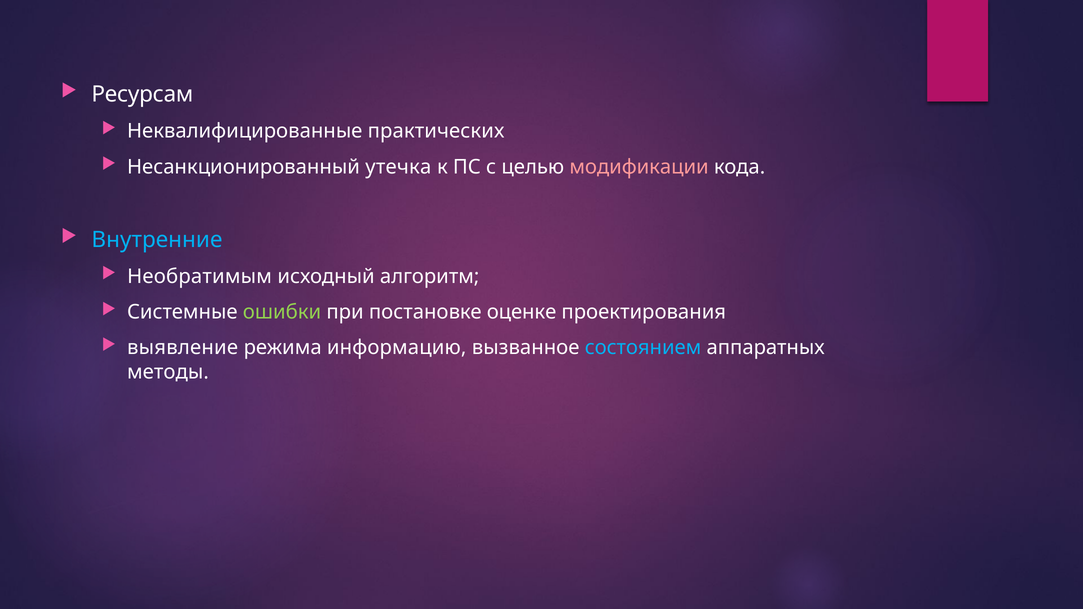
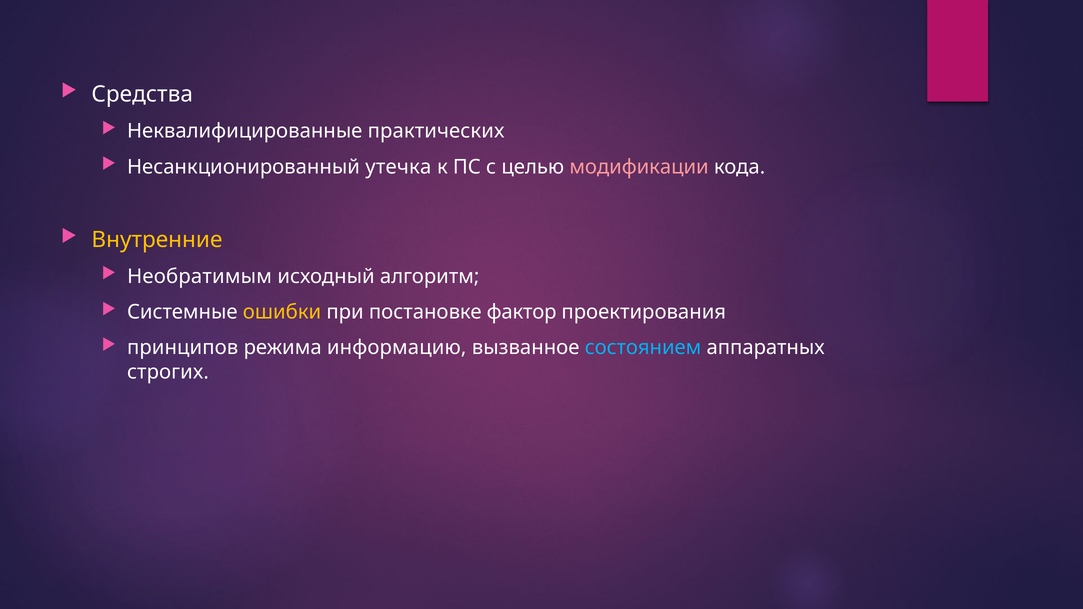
Ресурсам: Ресурсам -> Средства
Внутренние colour: light blue -> yellow
ошибки colour: light green -> yellow
оценке: оценке -> фактор
выявление: выявление -> принципов
методы: методы -> строгих
